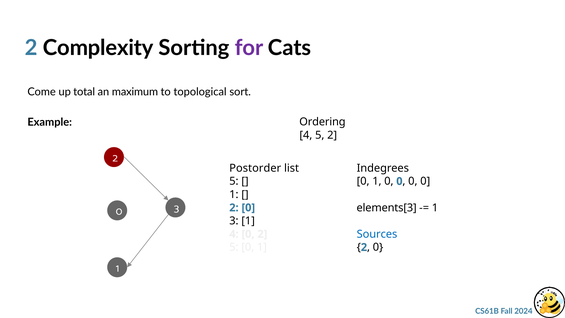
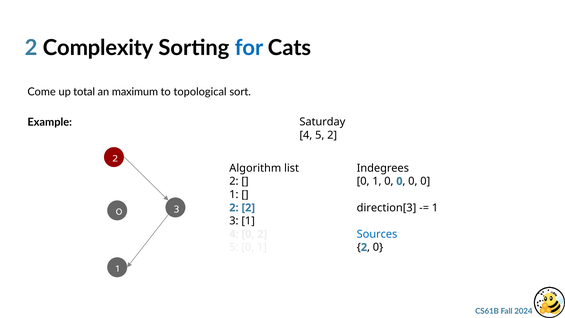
for colour: purple -> blue
Ordering: Ordering -> Saturday
Postorder: Postorder -> Algorithm
5 at (234, 181): 5 -> 2
elements[3: elements[3 -> direction[3
0 at (248, 208): 0 -> 2
